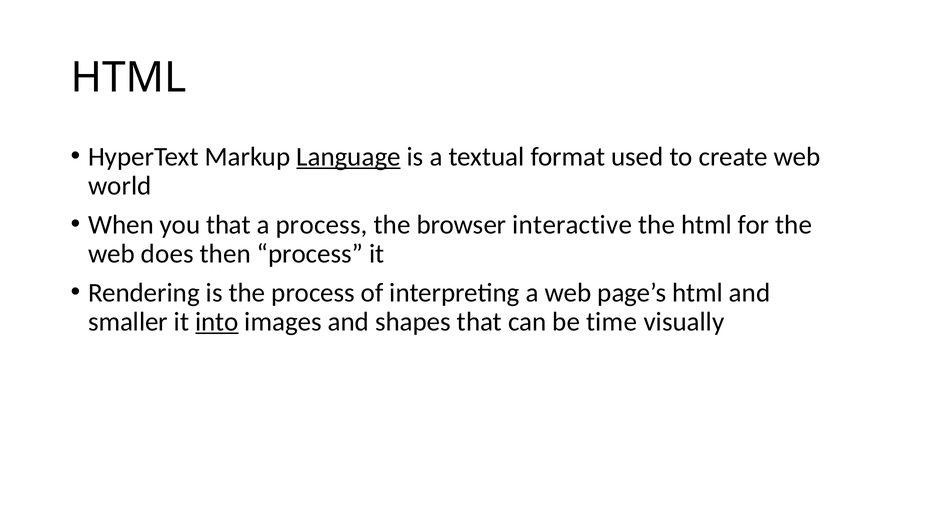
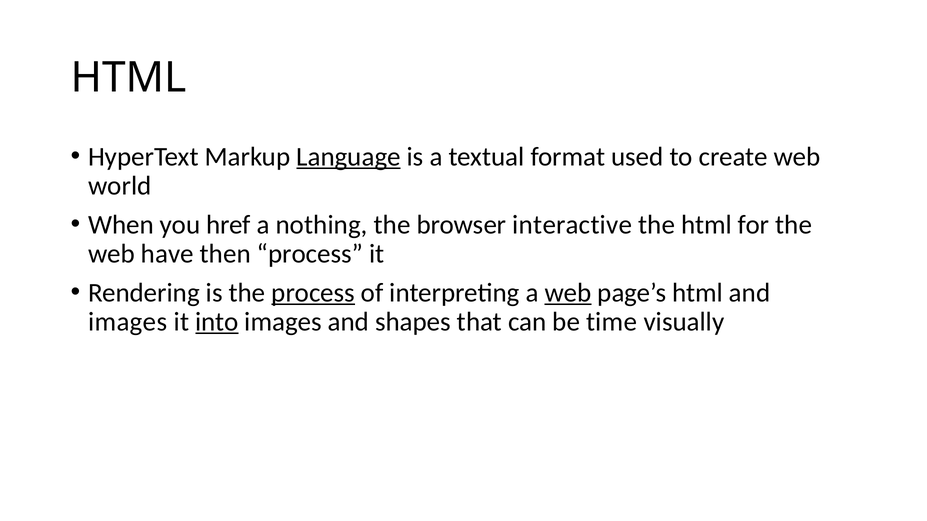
you that: that -> href
a process: process -> nothing
does: does -> have
process at (313, 293) underline: none -> present
web at (568, 293) underline: none -> present
smaller at (128, 322): smaller -> images
